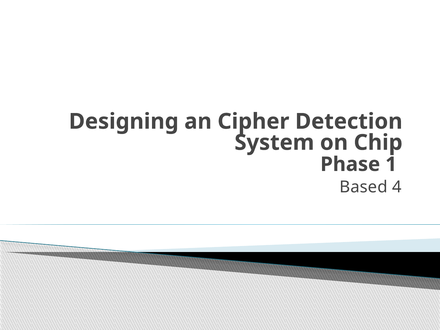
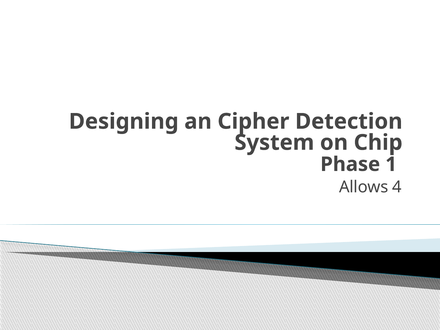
Based: Based -> Allows
